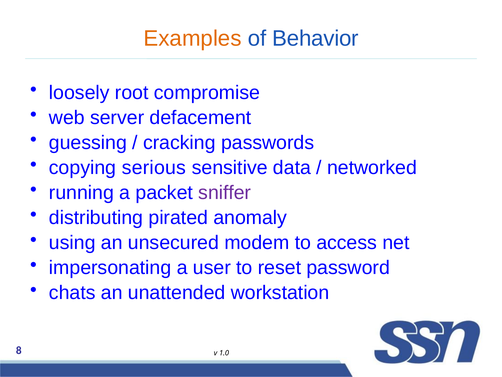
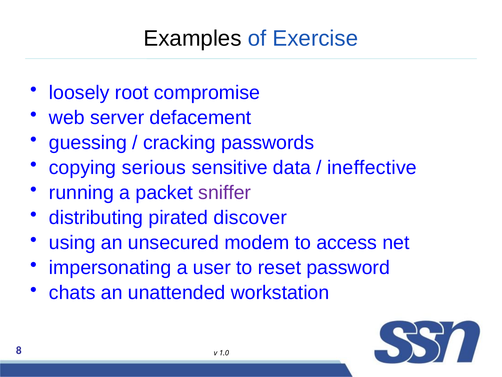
Examples colour: orange -> black
Behavior: Behavior -> Exercise
networked: networked -> ineffective
anomaly: anomaly -> discover
